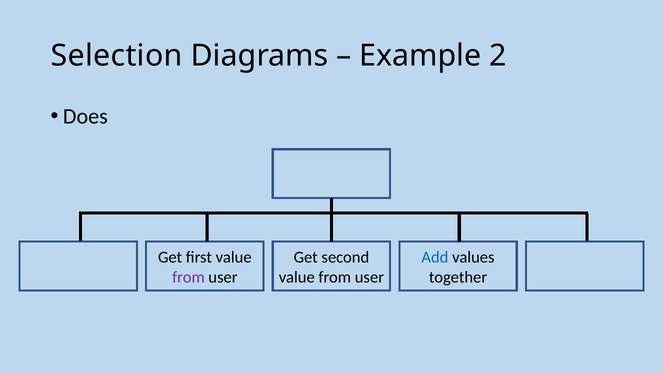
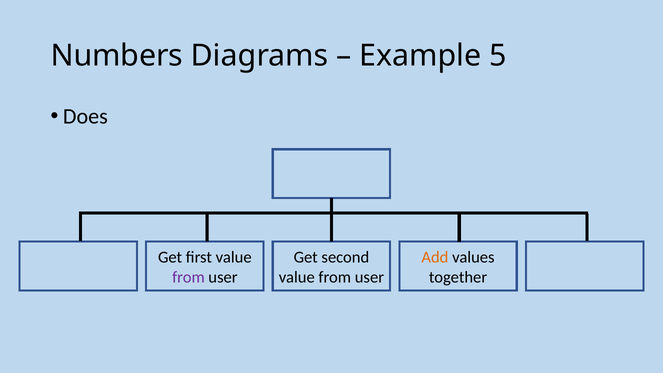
Selection: Selection -> Numbers
2: 2 -> 5
Add colour: blue -> orange
